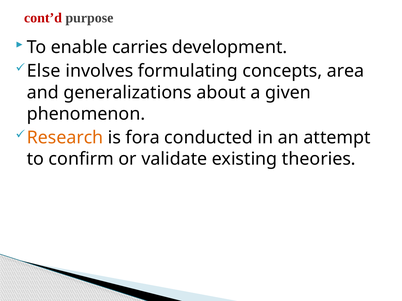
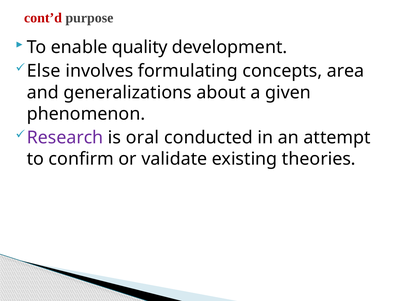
carries: carries -> quality
Research colour: orange -> purple
fora: fora -> oral
